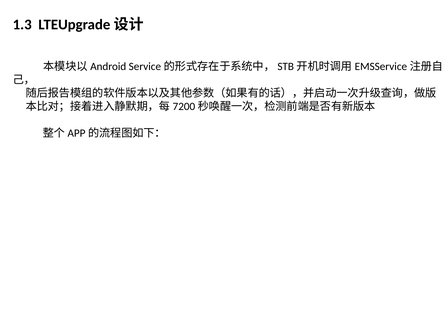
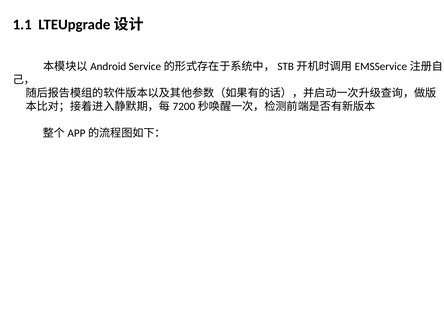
1.3: 1.3 -> 1.1
